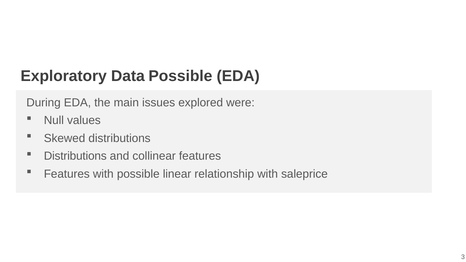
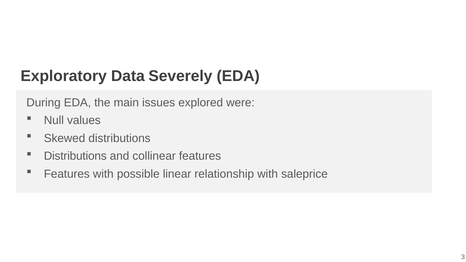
Data Possible: Possible -> Severely
